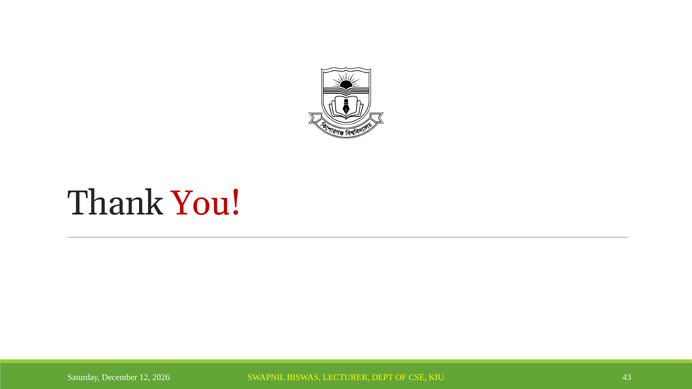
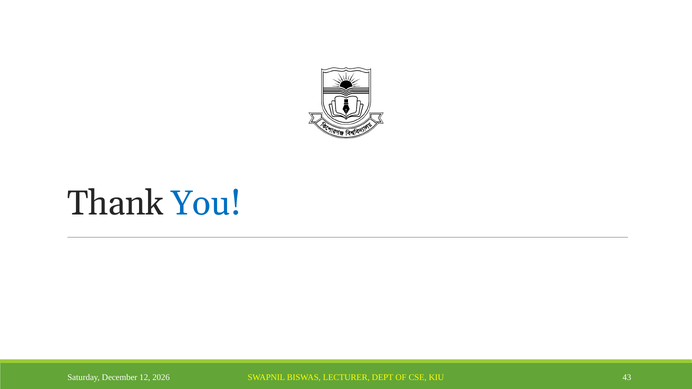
You colour: red -> blue
